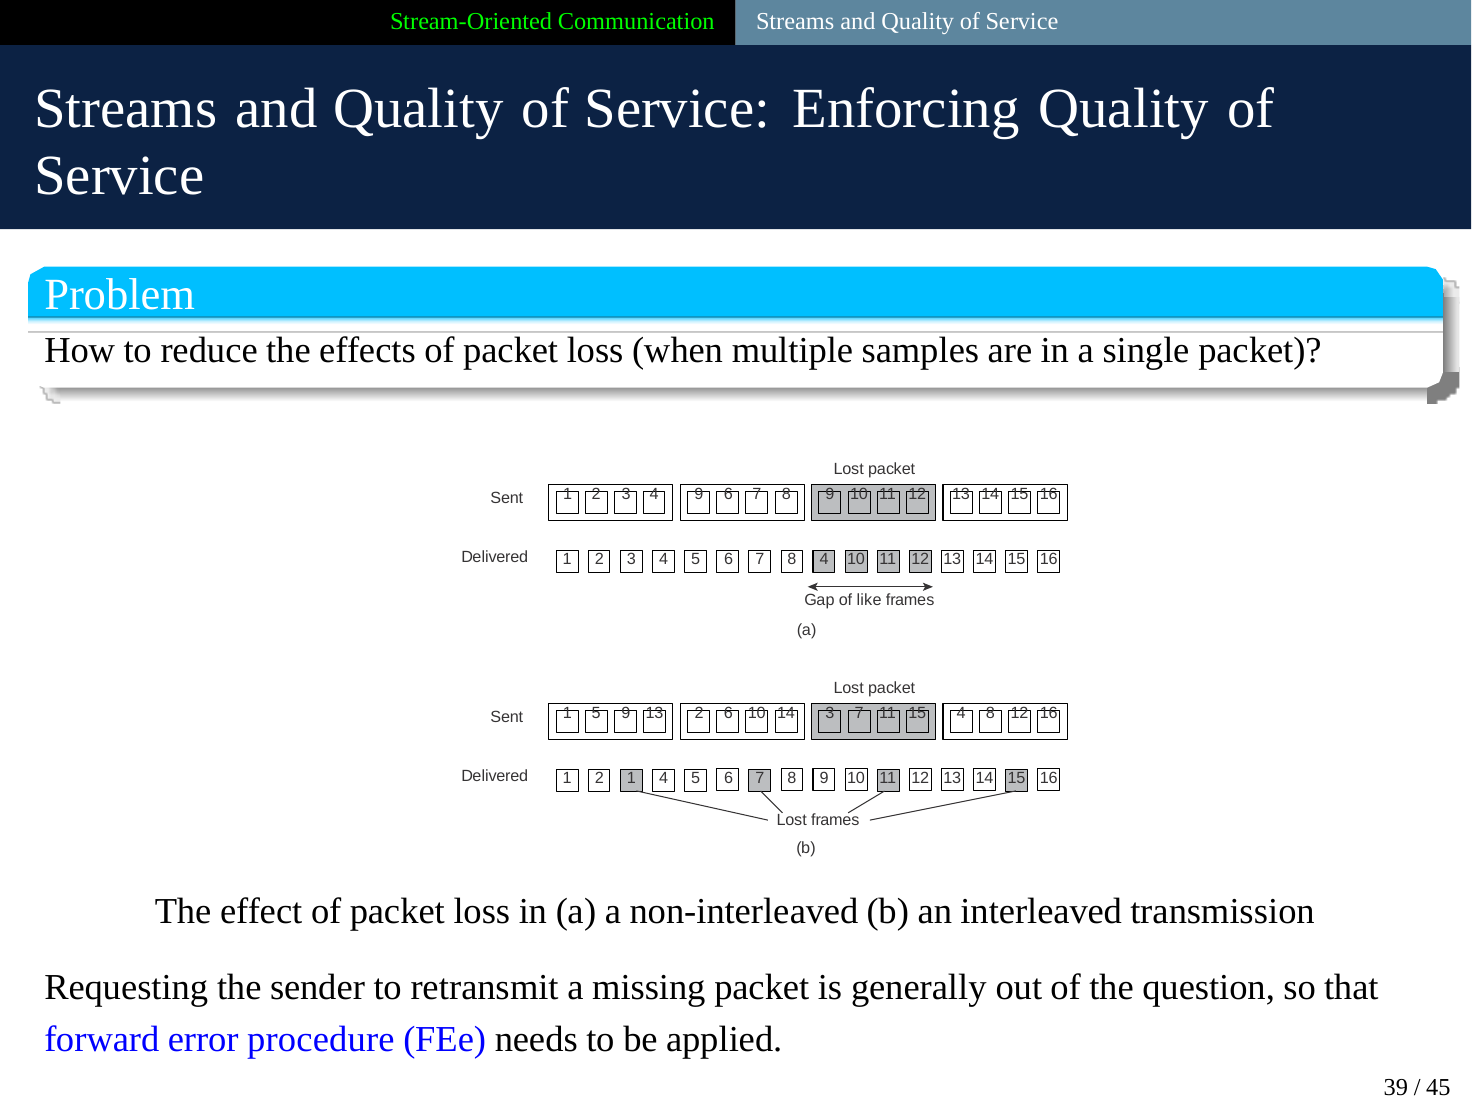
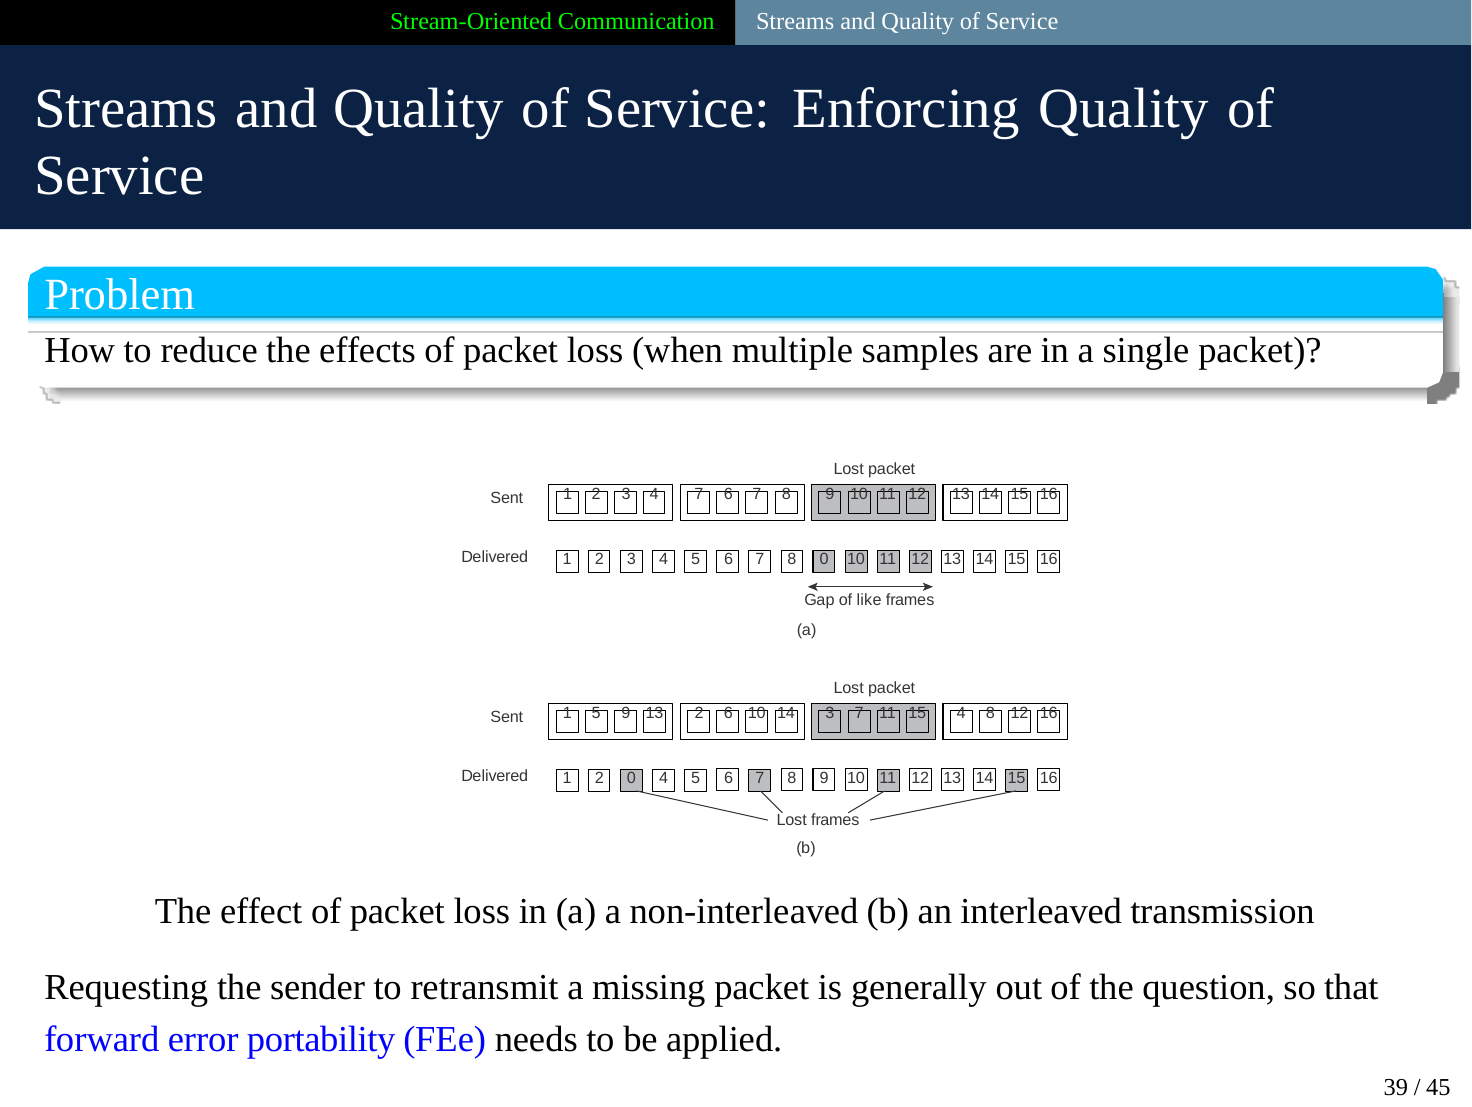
4 9: 9 -> 7
8 4: 4 -> 0
2 1: 1 -> 0
procedure: procedure -> portability
